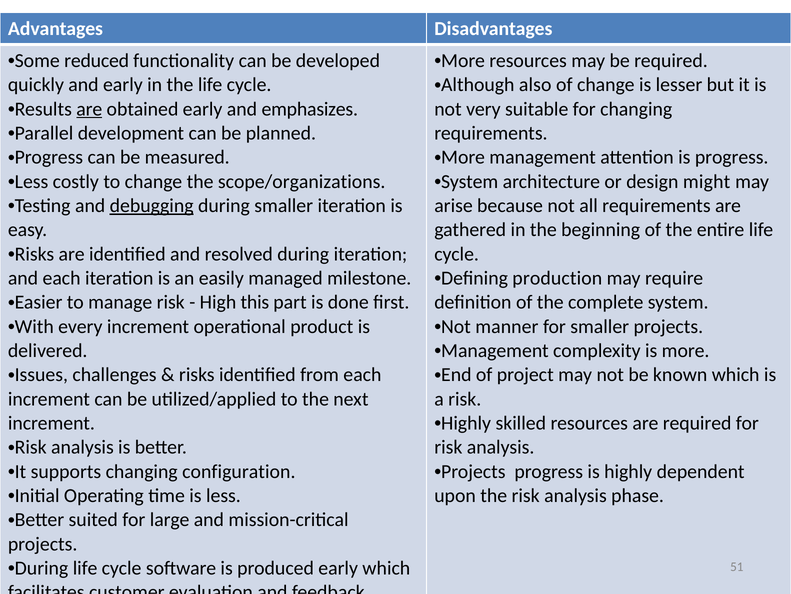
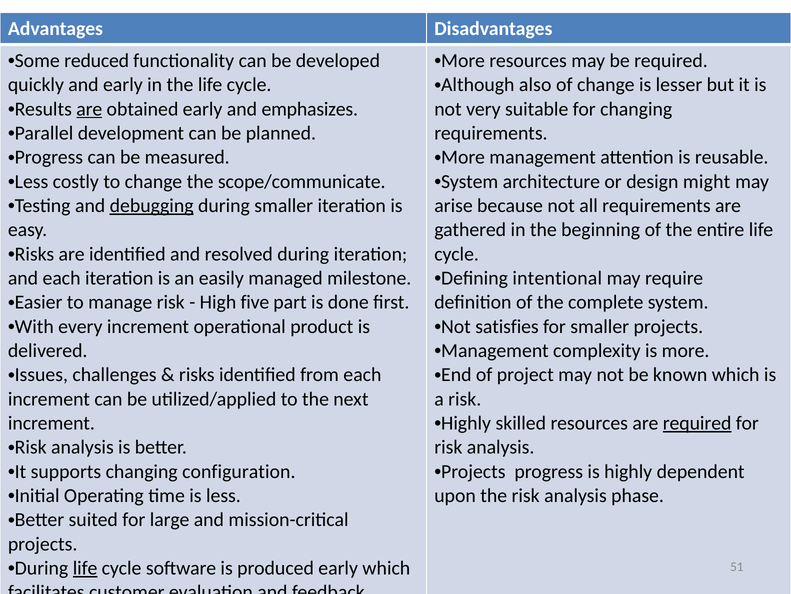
is progress: progress -> reusable
scope/organizations: scope/organizations -> scope/communicate
production: production -> intentional
this: this -> five
manner: manner -> satisfies
required at (697, 423) underline: none -> present
life at (85, 568) underline: none -> present
